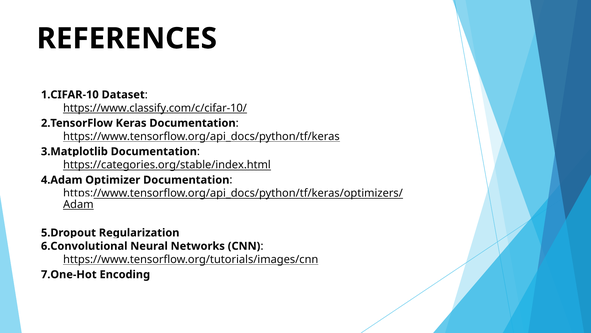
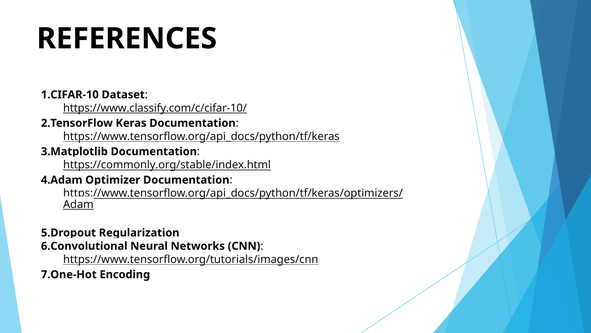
https://categories.org/stable/index.html: https://categories.org/stable/index.html -> https://commonly.org/stable/index.html
